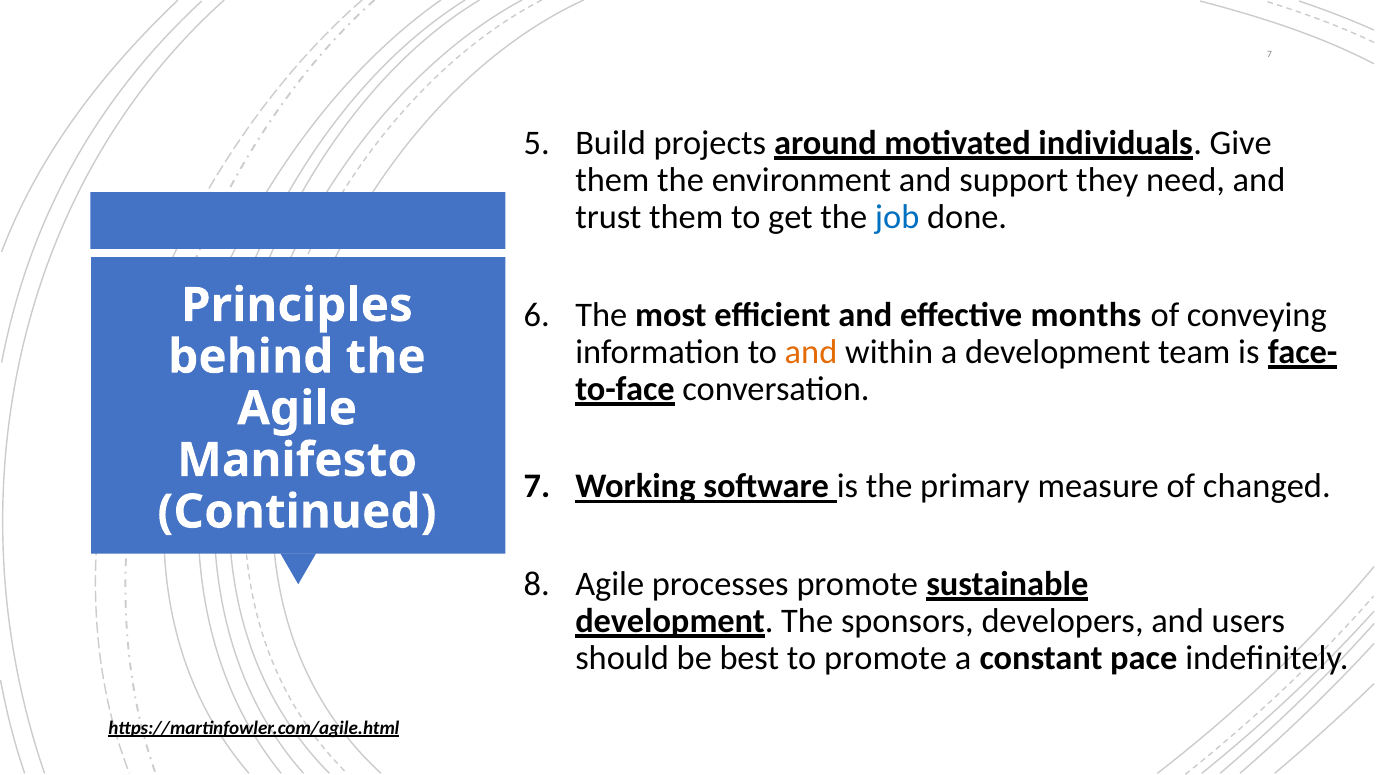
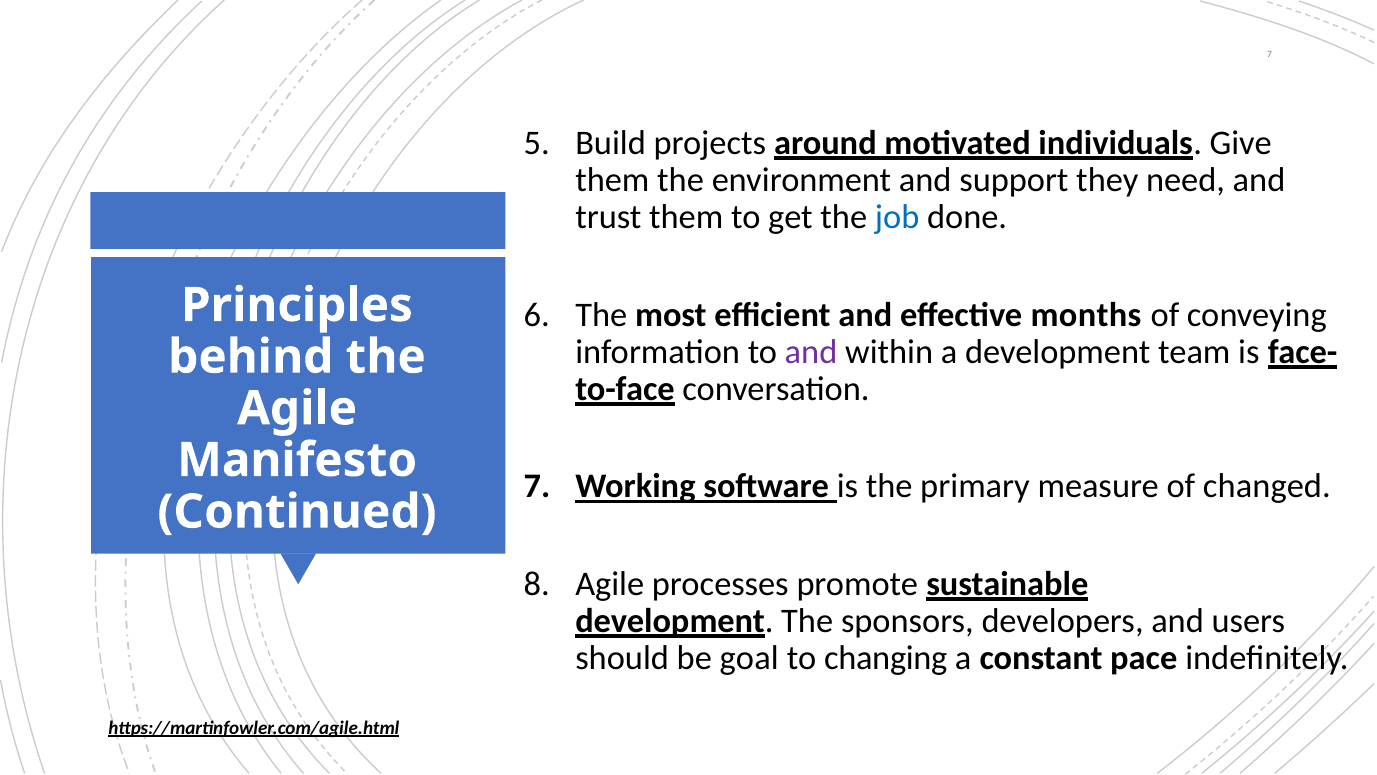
and at (811, 352) colour: orange -> purple
best: best -> goal
to promote: promote -> changing
